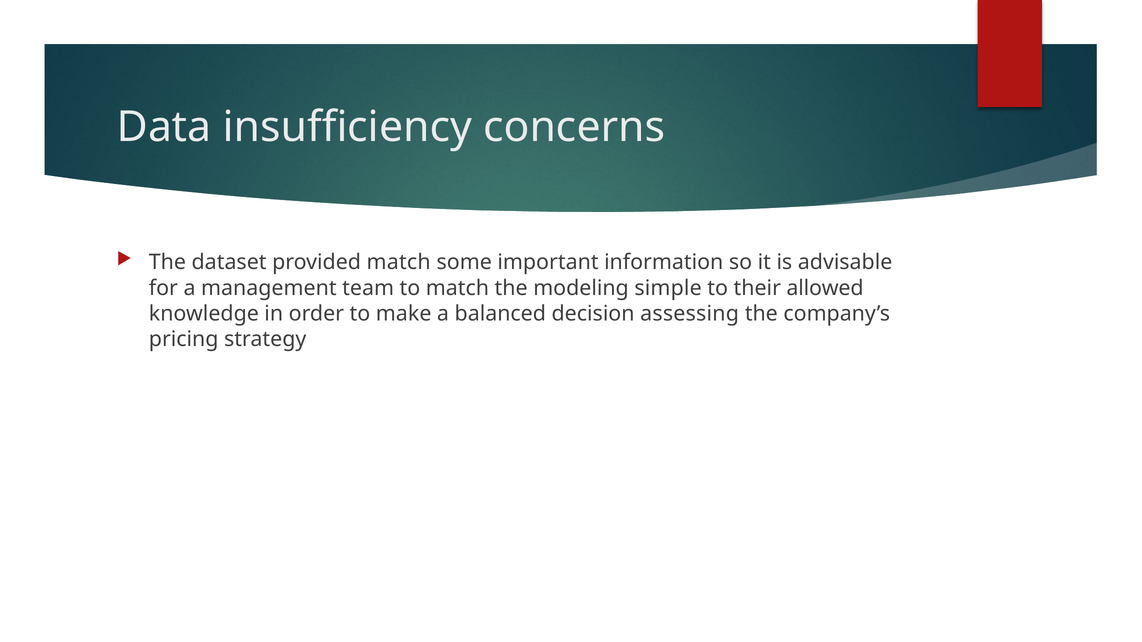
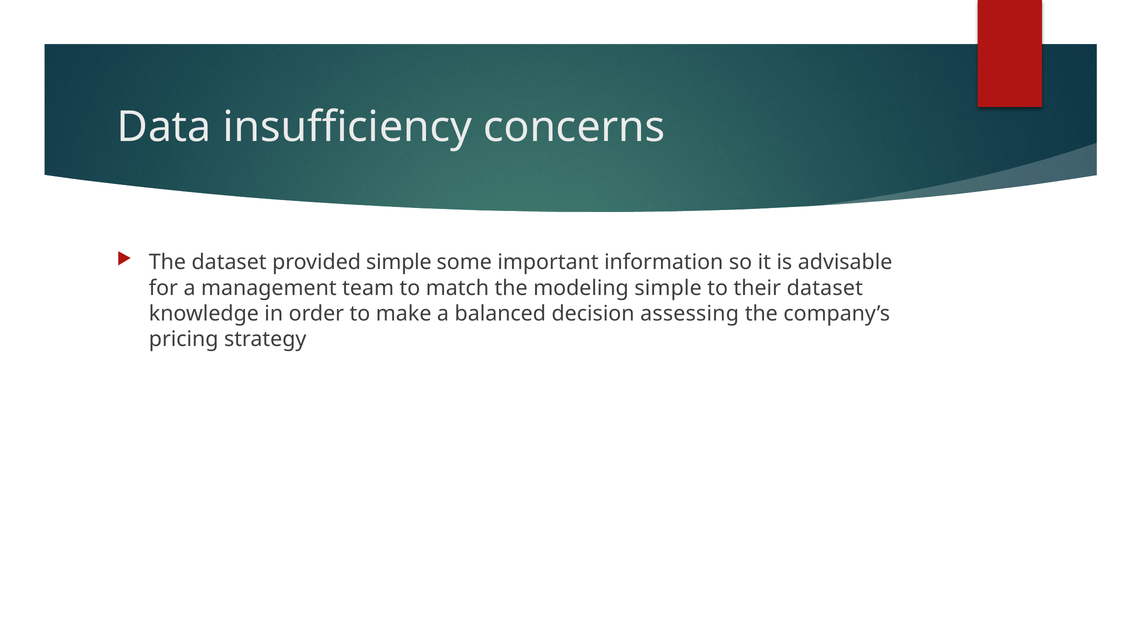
provided match: match -> simple
their allowed: allowed -> dataset
